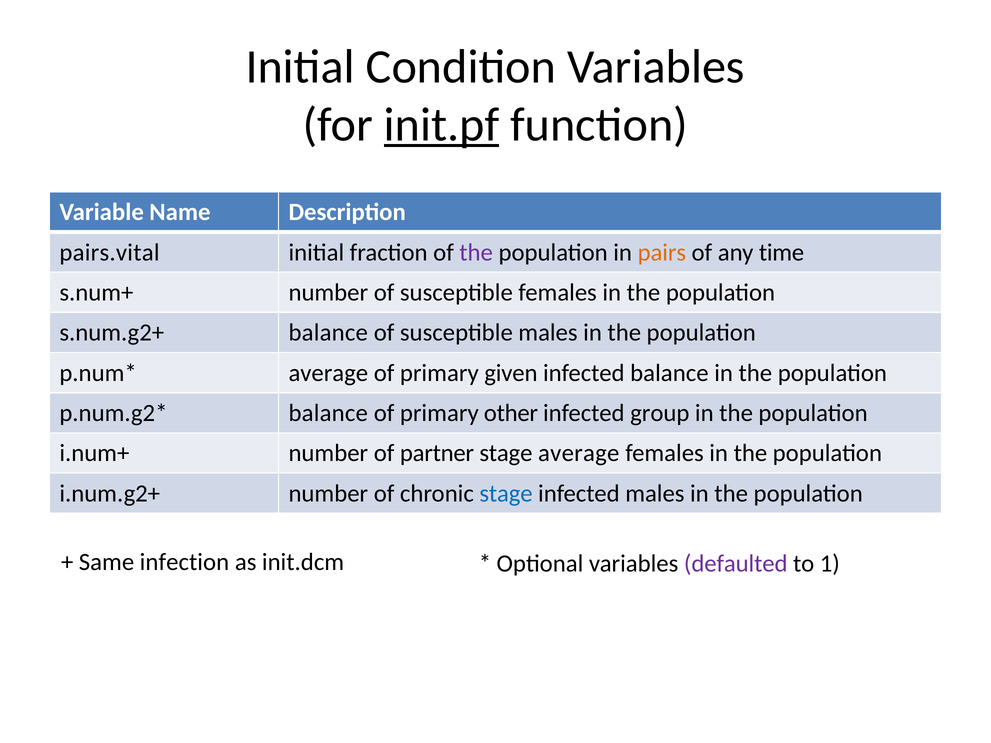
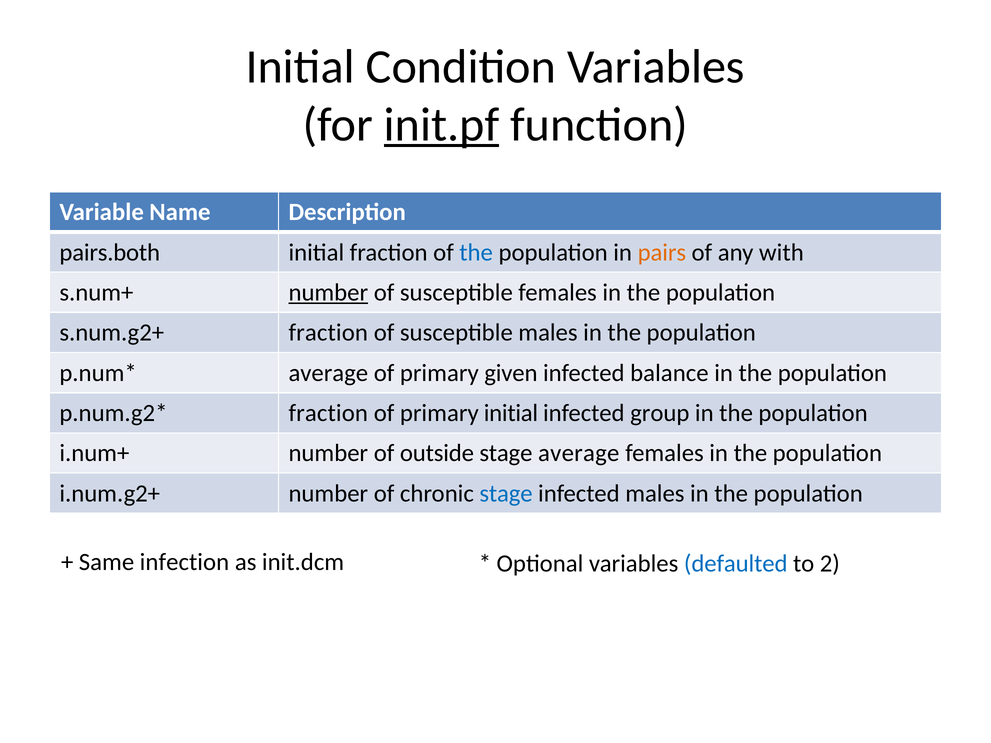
pairs.vital: pairs.vital -> pairs.both
the at (476, 252) colour: purple -> blue
time: time -> with
number at (328, 293) underline: none -> present
s.num.g2+ balance: balance -> fraction
balance at (328, 413): balance -> fraction
primary other: other -> initial
partner: partner -> outside
defaulted colour: purple -> blue
1: 1 -> 2
